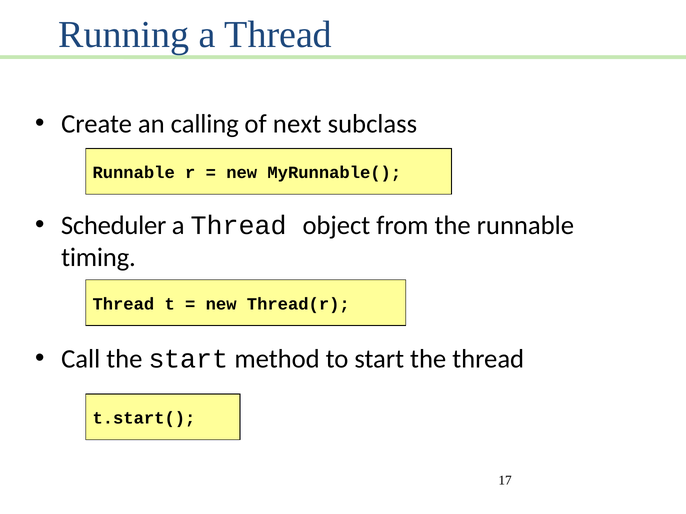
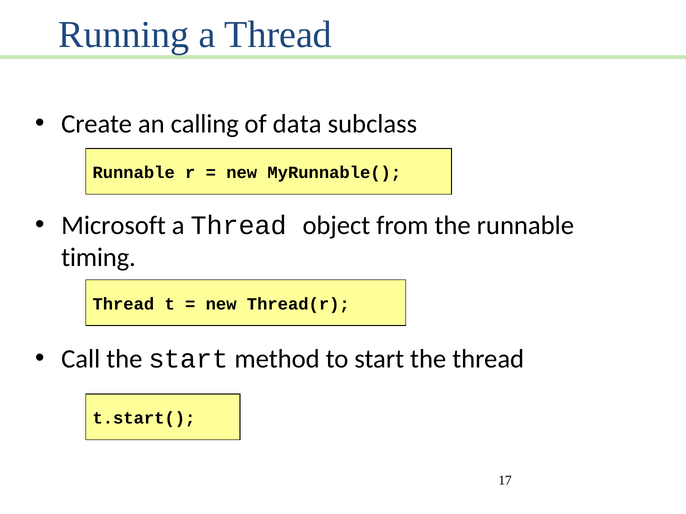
next: next -> data
Scheduler: Scheduler -> Microsoft
